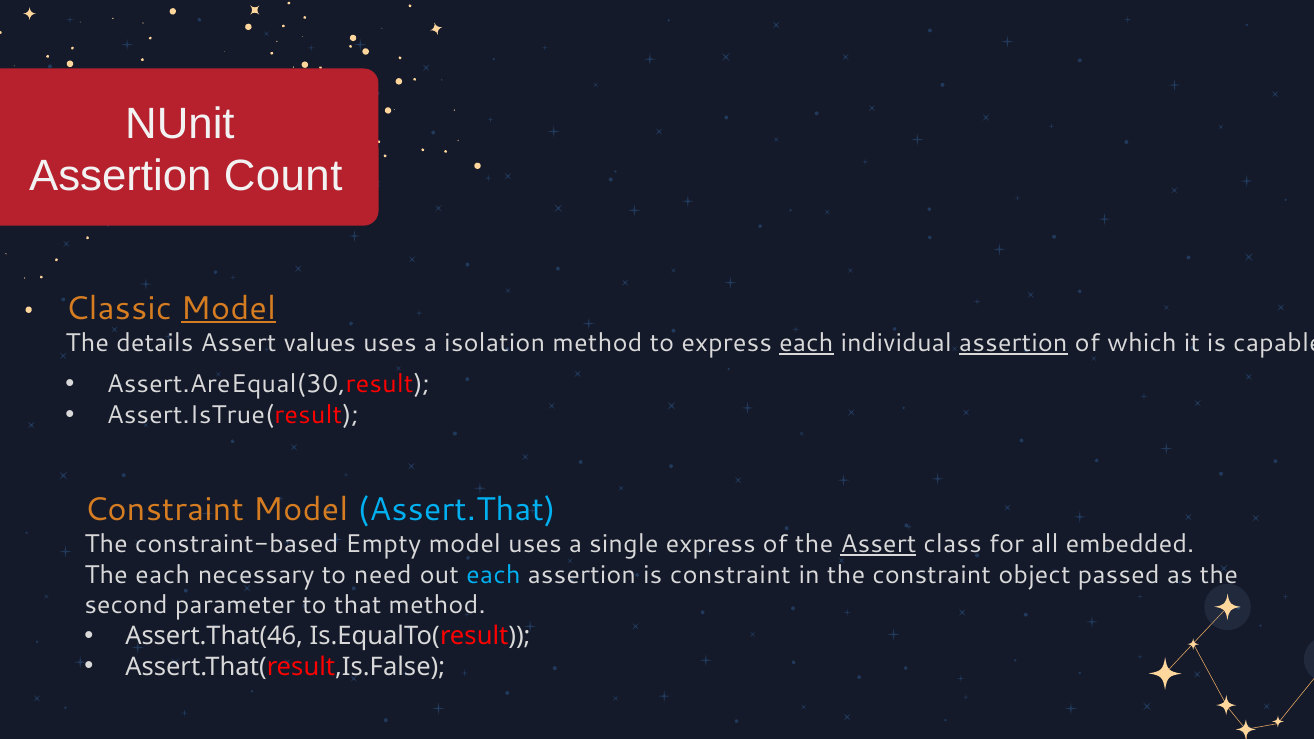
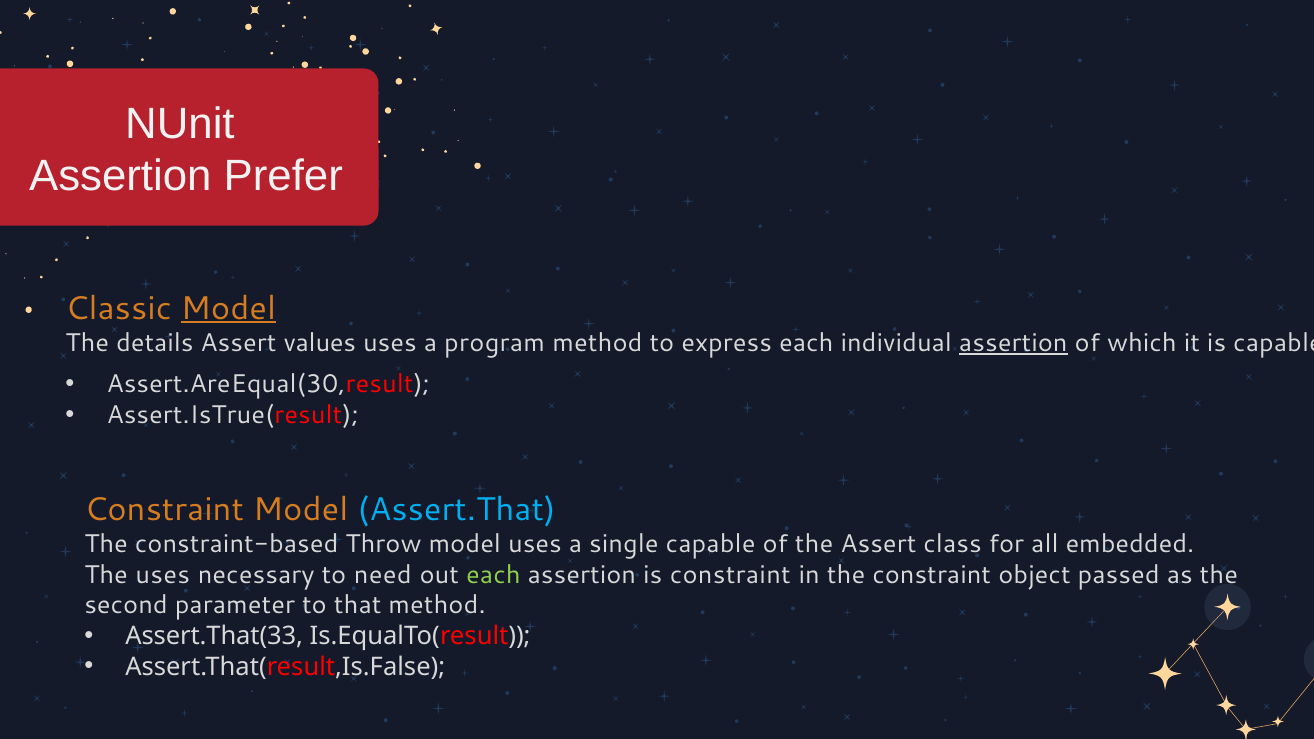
Count: Count -> Prefer
isolation: isolation -> program
each at (806, 343) underline: present -> none
Empty: Empty -> Throw
single express: express -> capable
Assert at (878, 544) underline: present -> none
The each: each -> uses
each at (493, 575) colour: light blue -> light green
Assert.That(46: Assert.That(46 -> Assert.That(33
